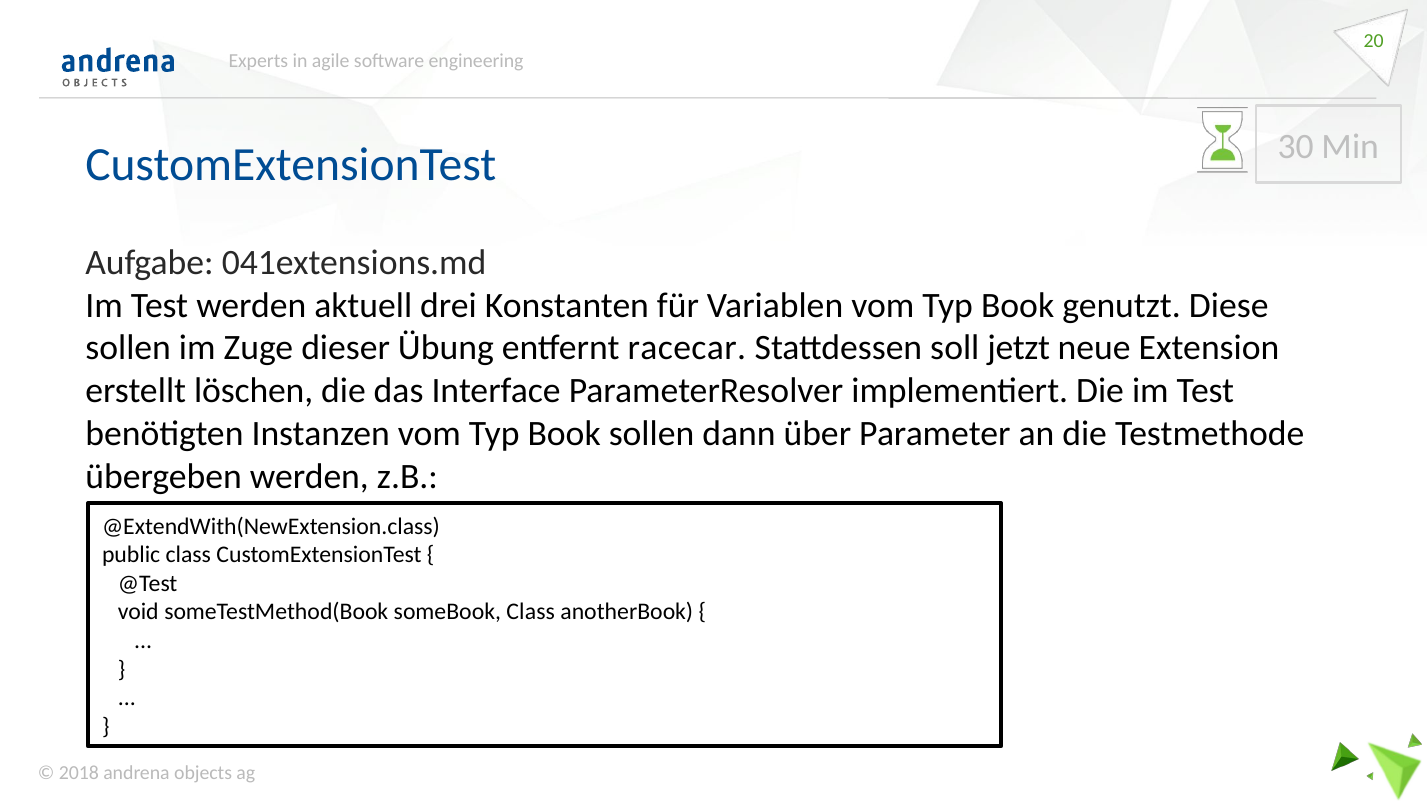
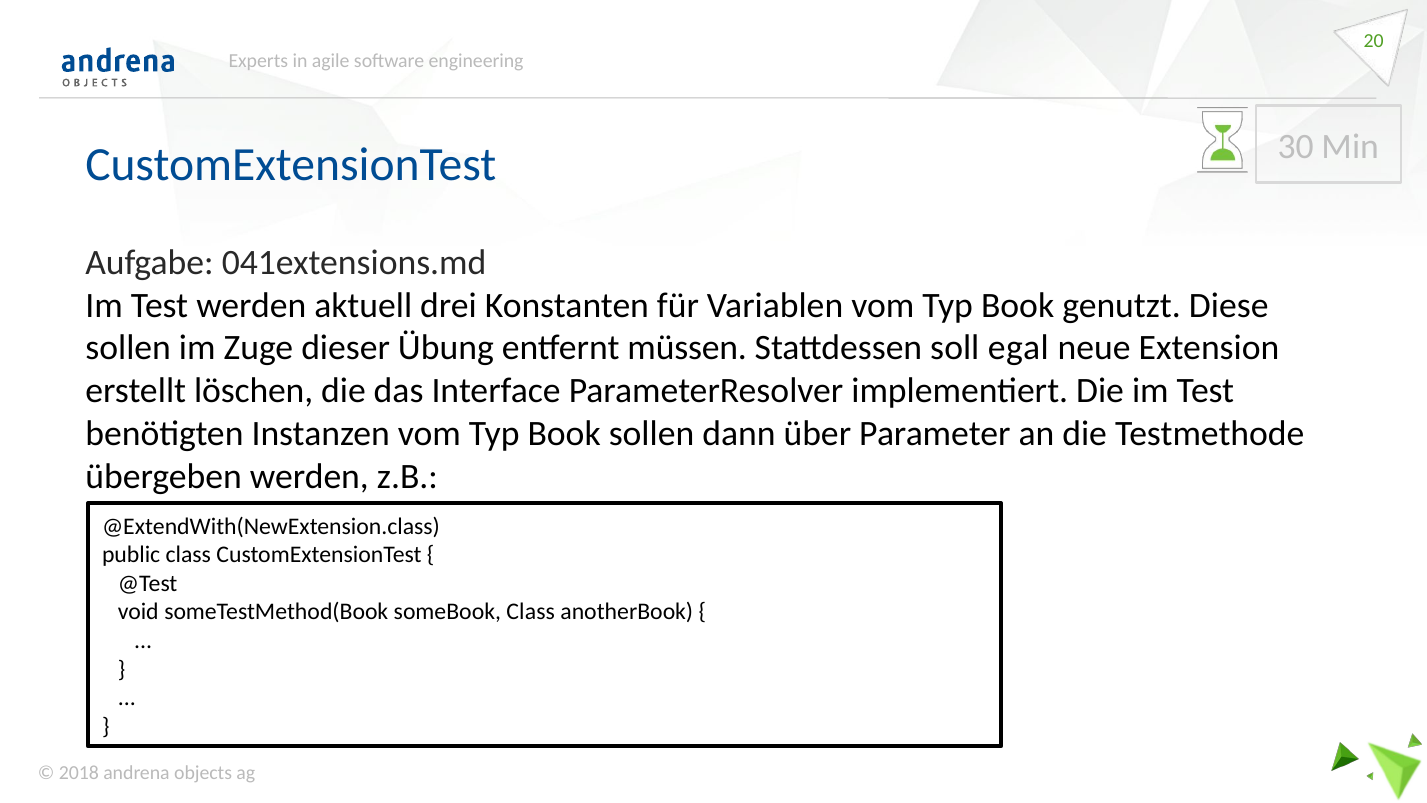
racecar: racecar -> müssen
jetzt: jetzt -> egal
